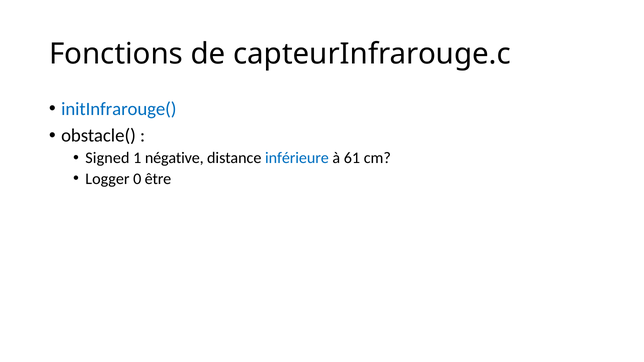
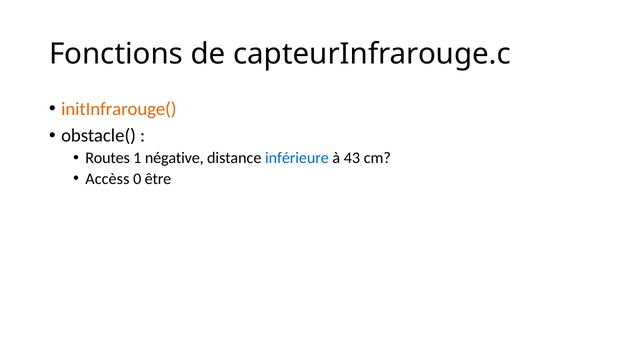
initInfrarouge( colour: blue -> orange
Signed: Signed -> Routes
61: 61 -> 43
Logger: Logger -> Accèss
